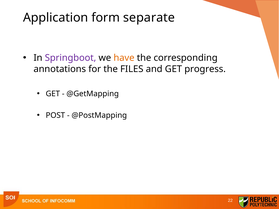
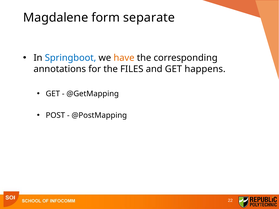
Application: Application -> Magdalene
Springboot colour: purple -> blue
progress: progress -> happens
